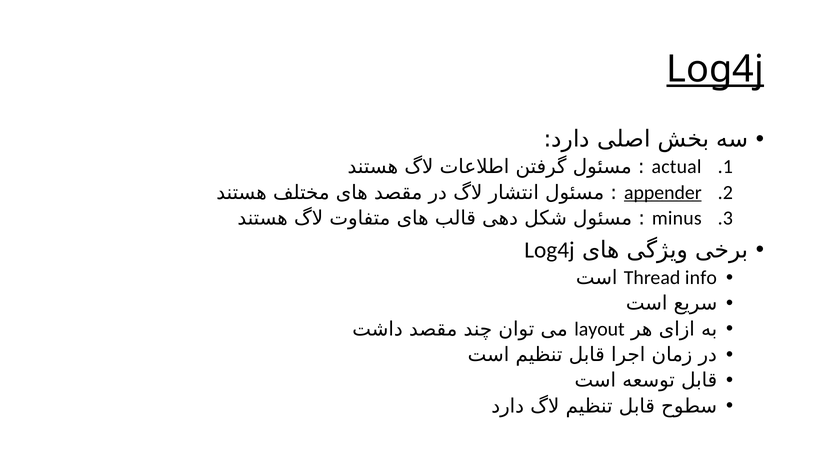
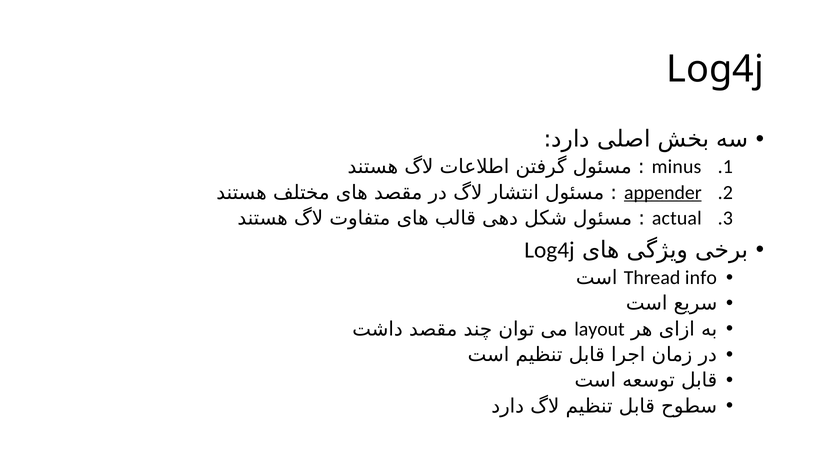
Log4j at (715, 69) underline: present -> none
actual: actual -> minus
minus: minus -> actual
